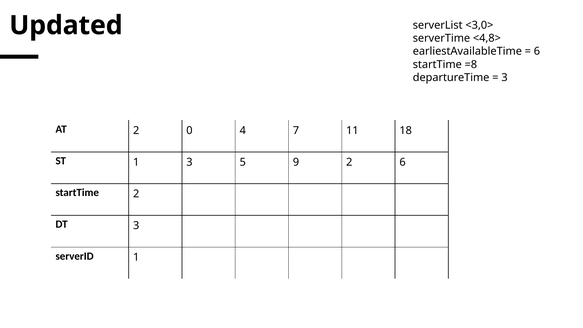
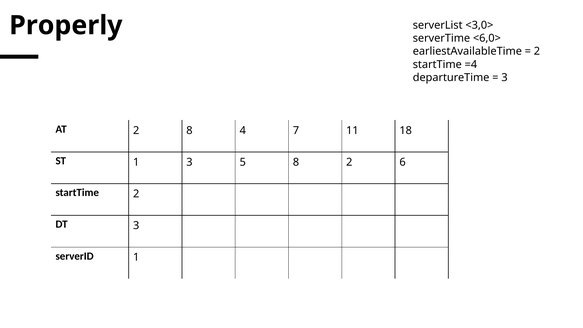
Updated: Updated -> Properly
<4,8>: <4,8> -> <6,0>
6 at (537, 51): 6 -> 2
=8: =8 -> =4
2 0: 0 -> 8
5 9: 9 -> 8
